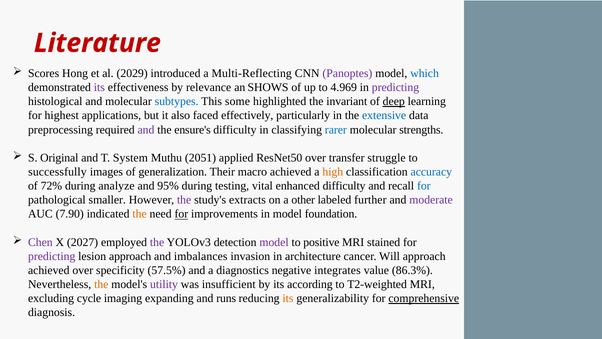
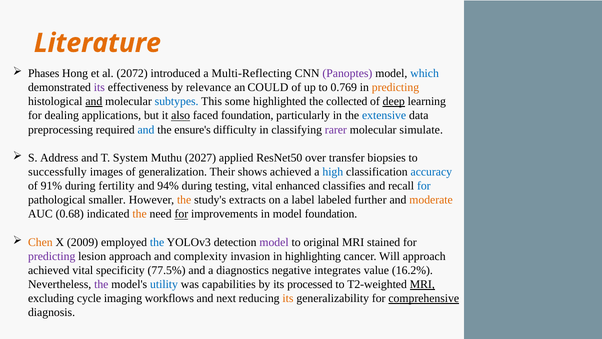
Literature colour: red -> orange
Scores: Scores -> Phases
2029: 2029 -> 2072
SHOWS: SHOWS -> COULD
4.969: 4.969 -> 0.769
predicting at (395, 87) colour: purple -> orange
and at (94, 101) underline: none -> present
invariant: invariant -> collected
highest: highest -> dealing
also underline: none -> present
faced effectively: effectively -> foundation
and at (146, 130) colour: purple -> blue
rarer colour: blue -> purple
strengths: strengths -> simulate
Original: Original -> Address
2051: 2051 -> 2027
struggle: struggle -> biopsies
macro: macro -> shows
high colour: orange -> blue
72%: 72% -> 91%
analyze: analyze -> fertility
95%: 95% -> 94%
enhanced difficulty: difficulty -> classifies
the at (184, 200) colour: purple -> orange
other: other -> label
moderate colour: purple -> orange
7.90: 7.90 -> 0.68
Chen colour: purple -> orange
2027: 2027 -> 2009
the at (157, 242) colour: purple -> blue
positive: positive -> original
imbalances: imbalances -> complexity
architecture: architecture -> highlighting
achieved over: over -> vital
57.5%: 57.5% -> 77.5%
86.3%: 86.3% -> 16.2%
the at (101, 284) colour: orange -> purple
utility colour: purple -> blue
insufficient: insufficient -> capabilities
according: according -> processed
MRI at (422, 284) underline: none -> present
expanding: expanding -> workflows
runs: runs -> next
